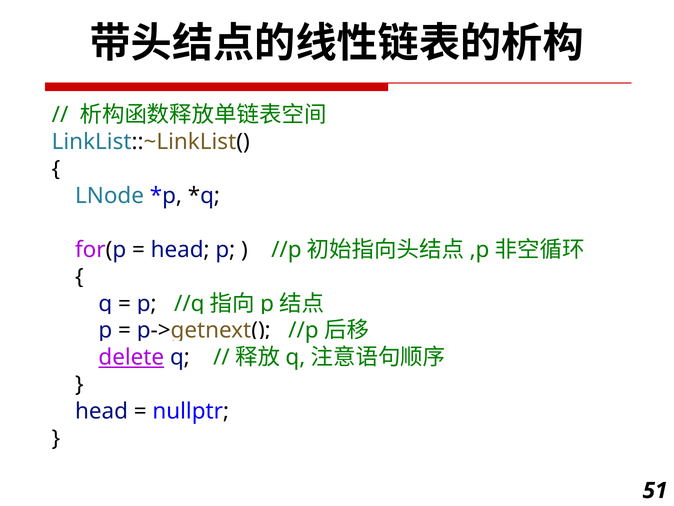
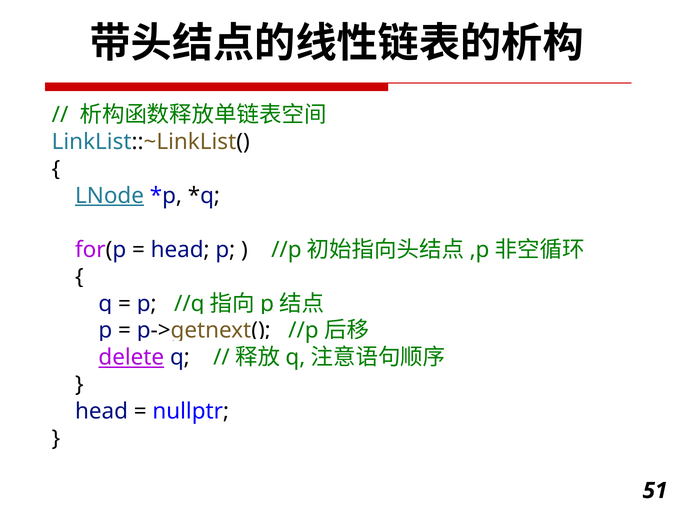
LNode underline: none -> present
